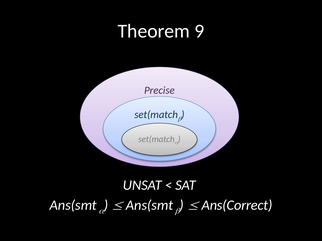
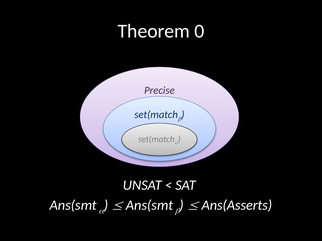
9: 9 -> 0
Ans(Correct: Ans(Correct -> Ans(Asserts
